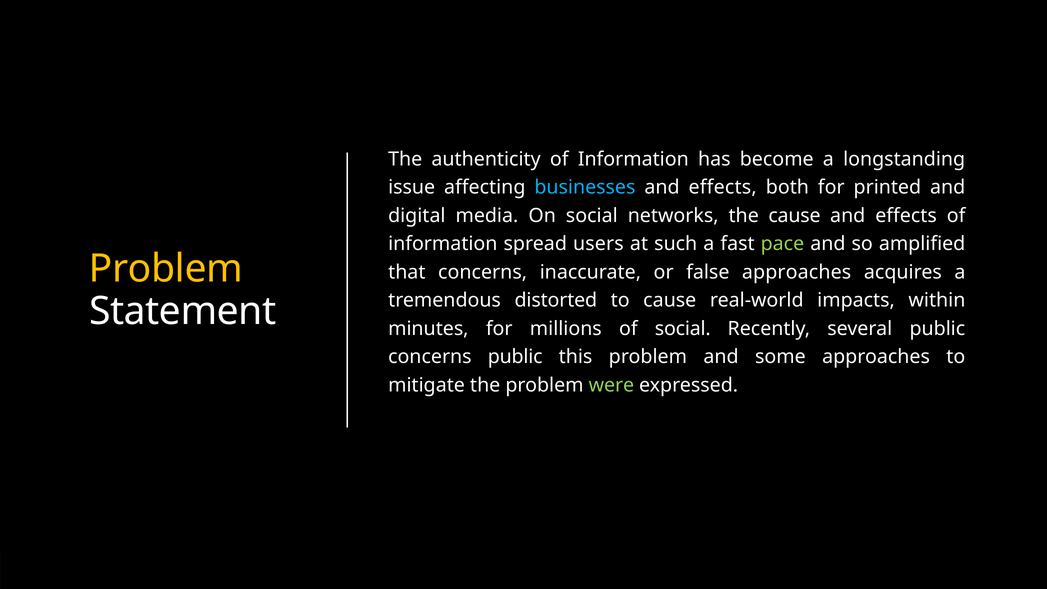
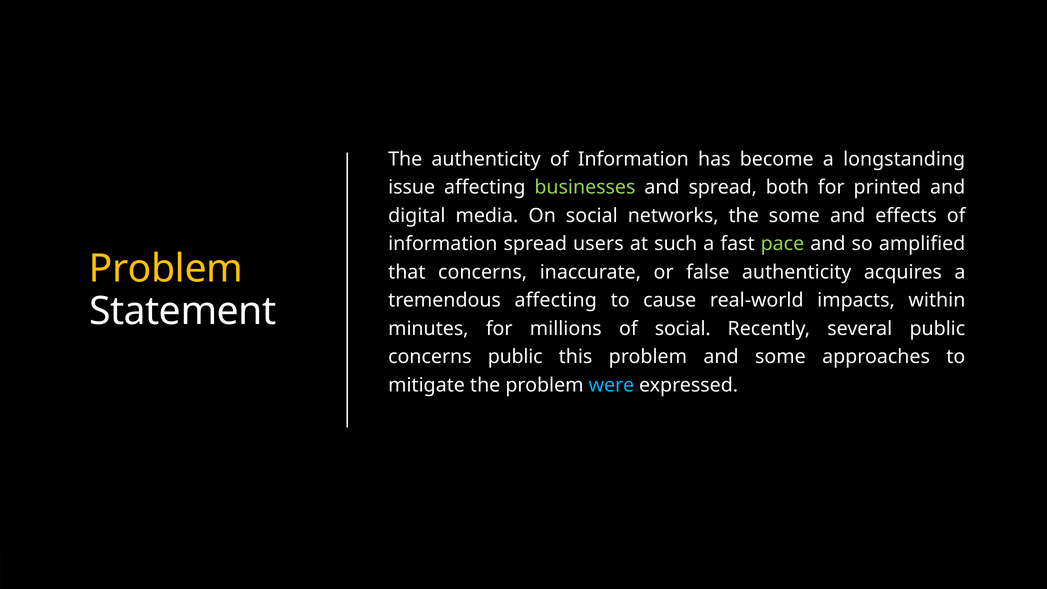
businesses colour: light blue -> light green
effects at (723, 187): effects -> spread
the cause: cause -> some
false approaches: approaches -> authenticity
tremendous distorted: distorted -> affecting
were colour: light green -> light blue
